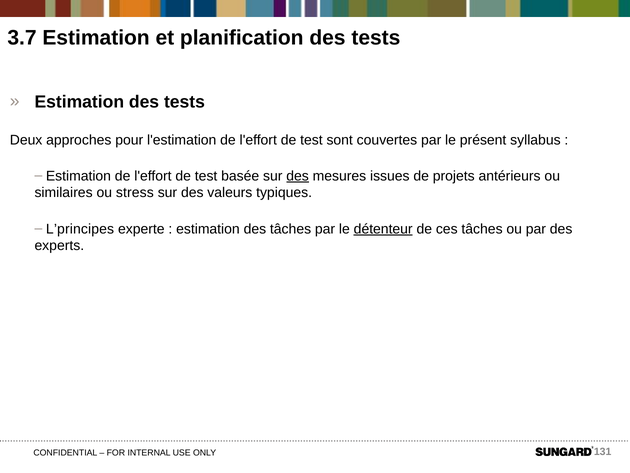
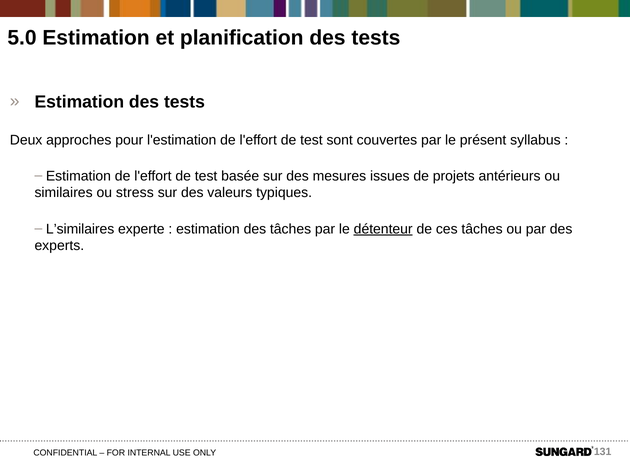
3.7: 3.7 -> 5.0
des at (298, 176) underline: present -> none
L’principes: L’principes -> L’similaires
